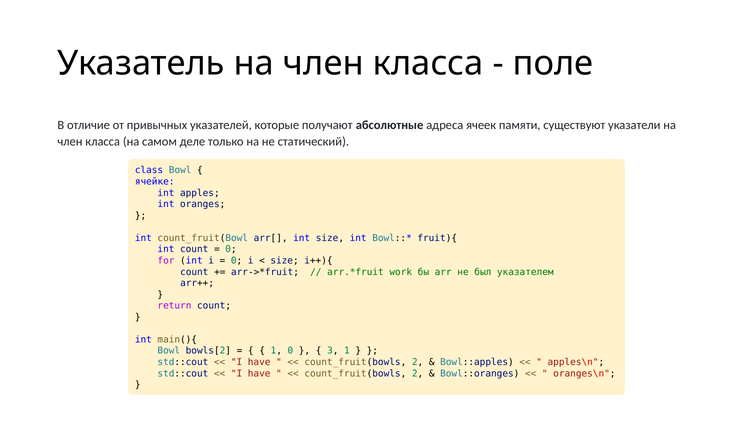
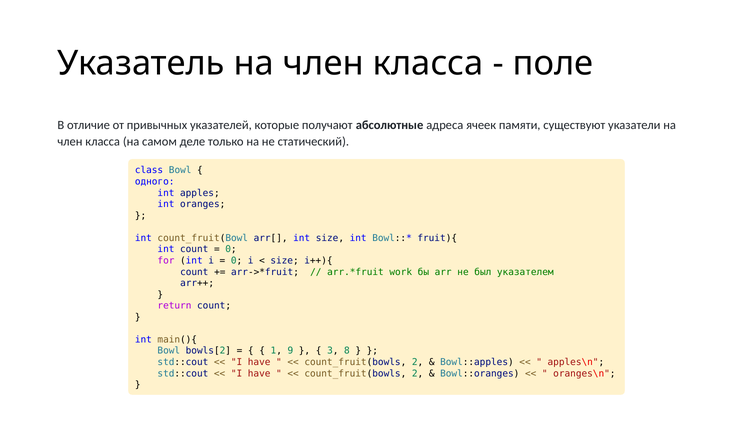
ячейке: ячейке -> одного
1 0: 0 -> 9
3 1: 1 -> 8
